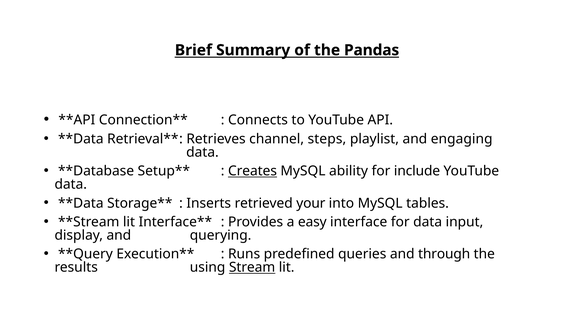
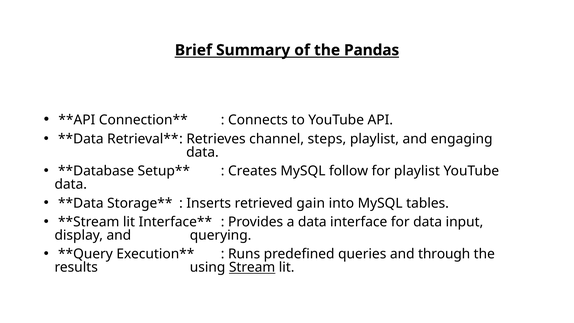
Creates underline: present -> none
ability: ability -> follow
for include: include -> playlist
your: your -> gain
a easy: easy -> data
